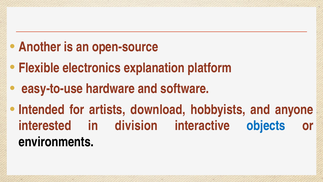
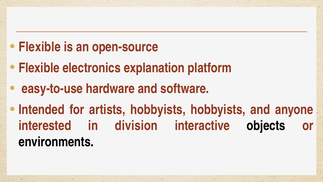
Another at (40, 47): Another -> Flexible
artists download: download -> hobbyists
objects colour: blue -> black
